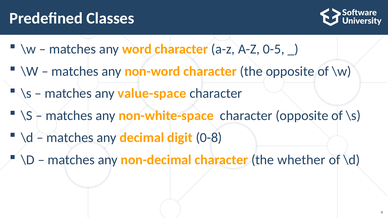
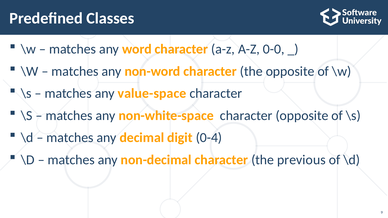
0-5: 0-5 -> 0-0
0-8: 0-8 -> 0-4
whether: whether -> previous
